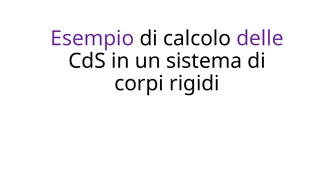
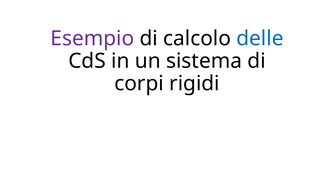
delle colour: purple -> blue
